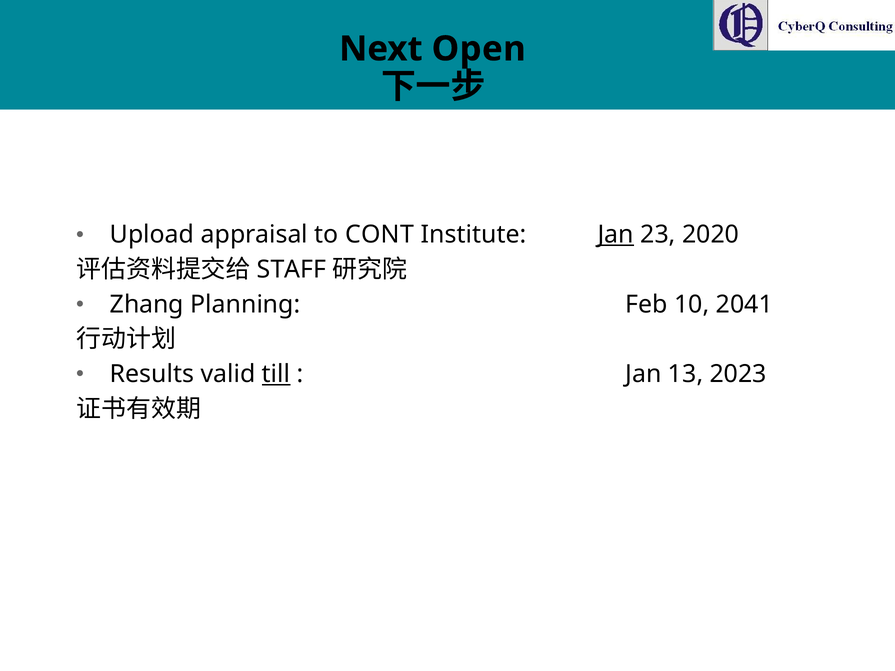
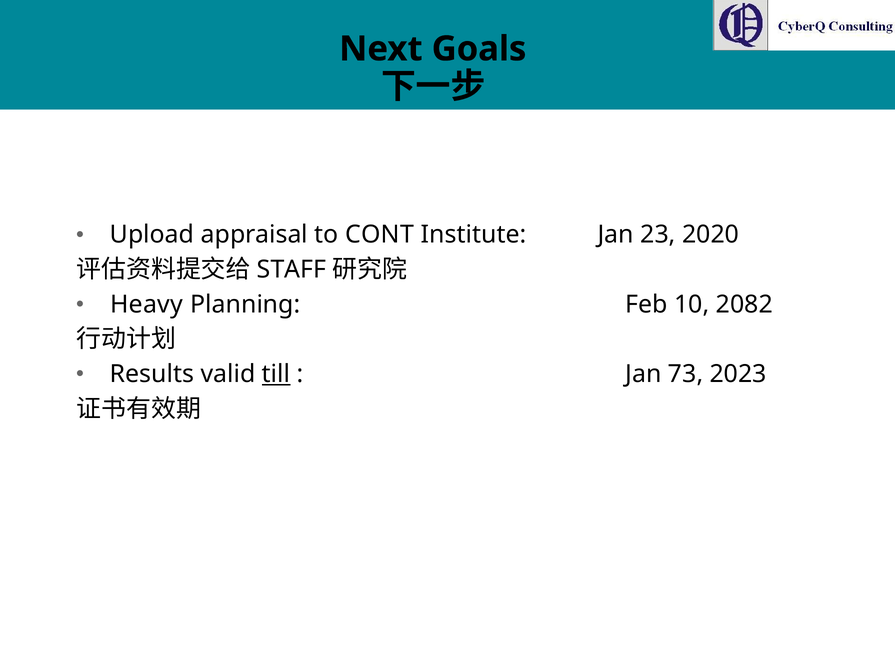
Open: Open -> Goals
Jan at (616, 235) underline: present -> none
Zhang: Zhang -> Heavy
2041: 2041 -> 2082
13: 13 -> 73
